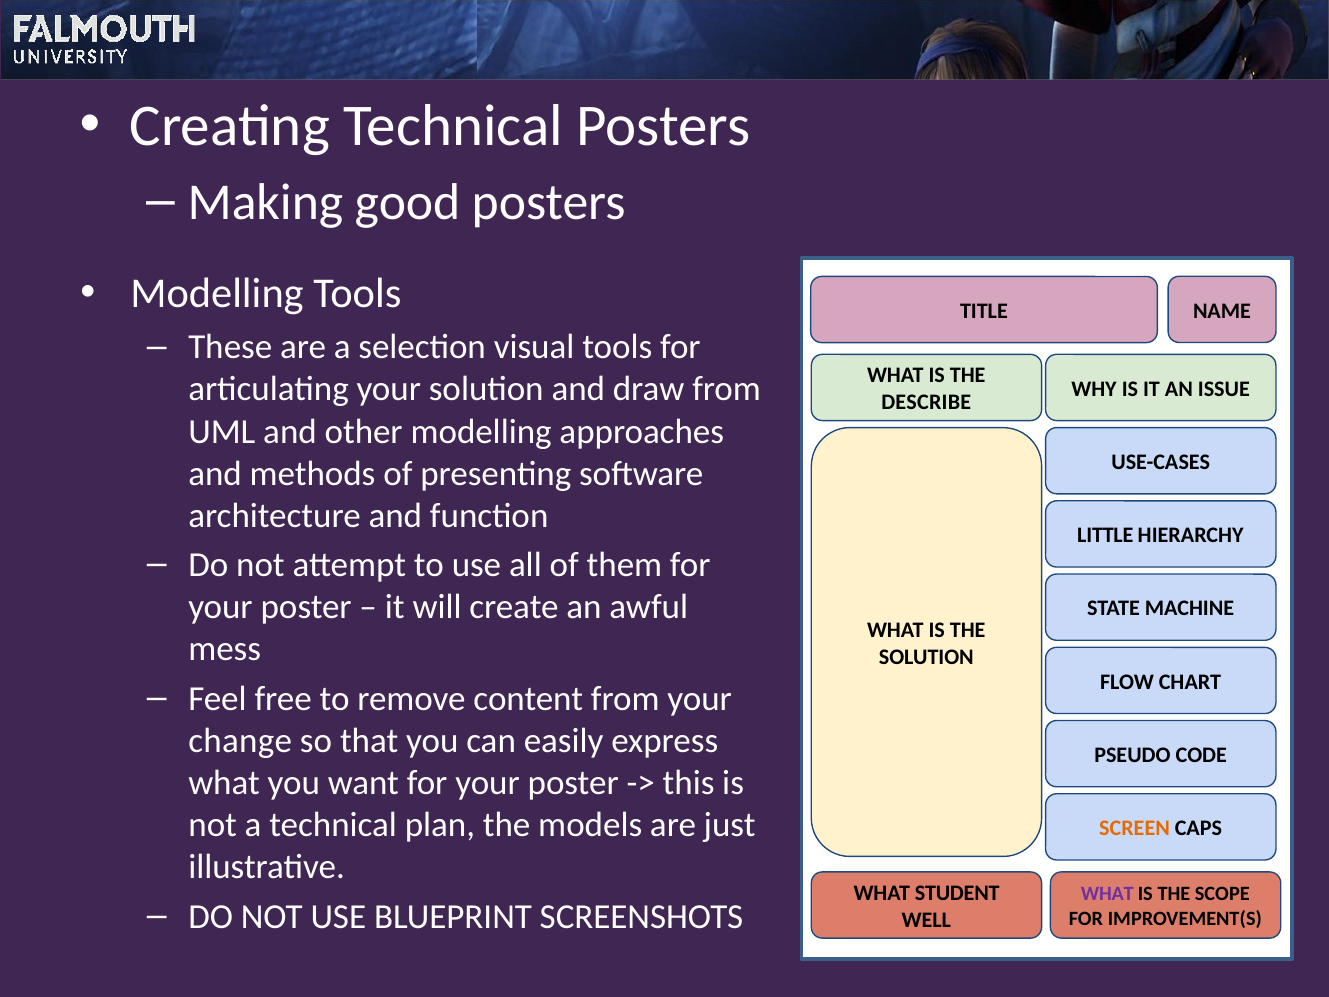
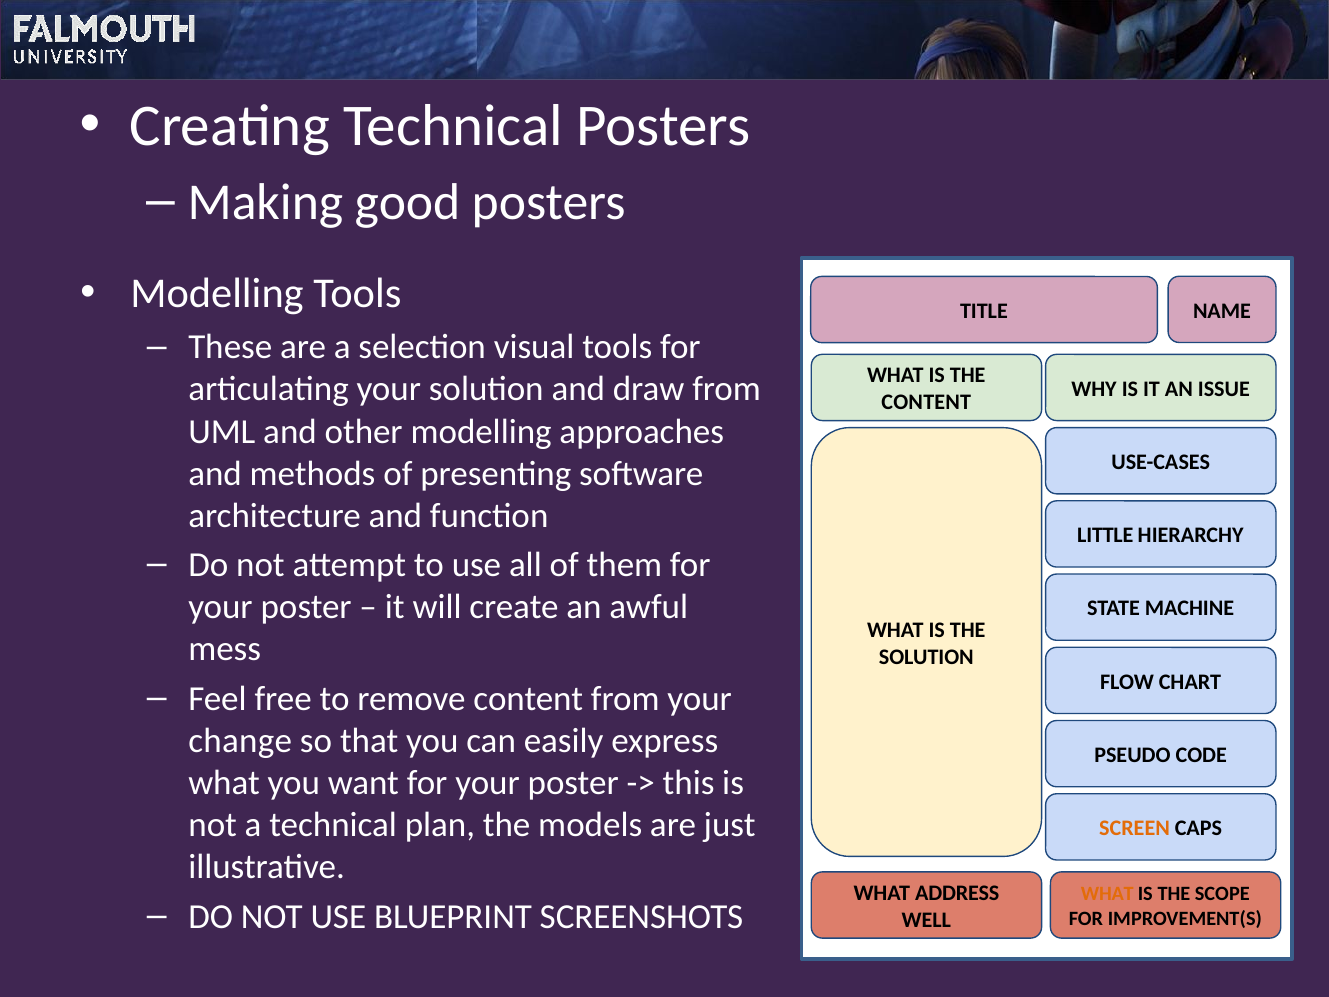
DESCRIBE at (926, 402): DESCRIBE -> CONTENT
STUDENT: STUDENT -> ADDRESS
WHAT at (1107, 894) colour: purple -> orange
